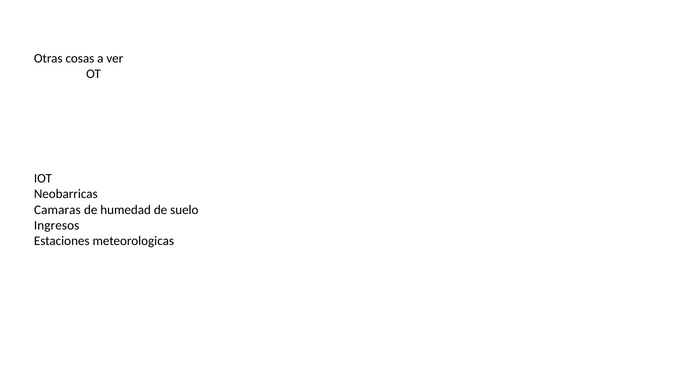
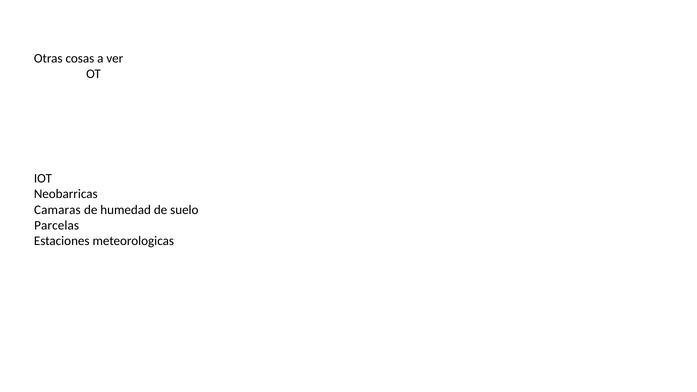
Ingresos: Ingresos -> Parcelas
